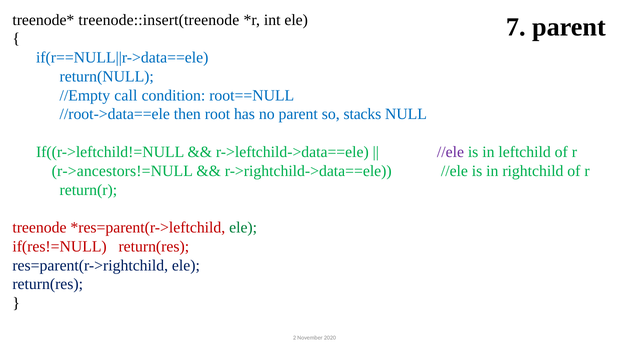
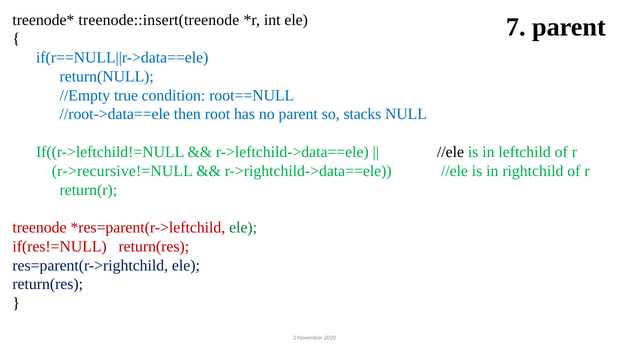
call: call -> true
//ele at (450, 152) colour: purple -> black
r->ancestors!=NULL: r->ancestors!=NULL -> r->recursive!=NULL
